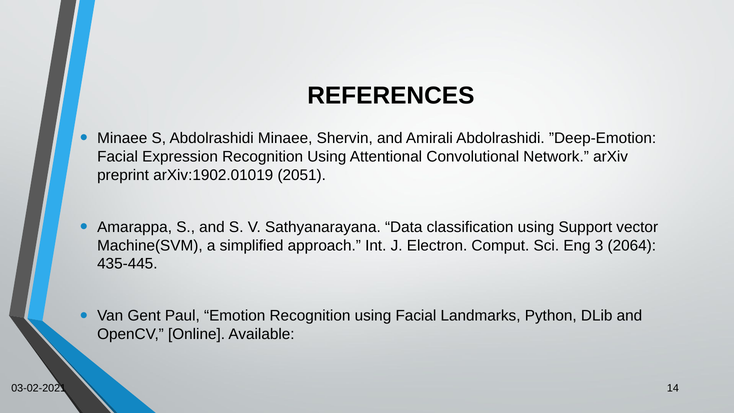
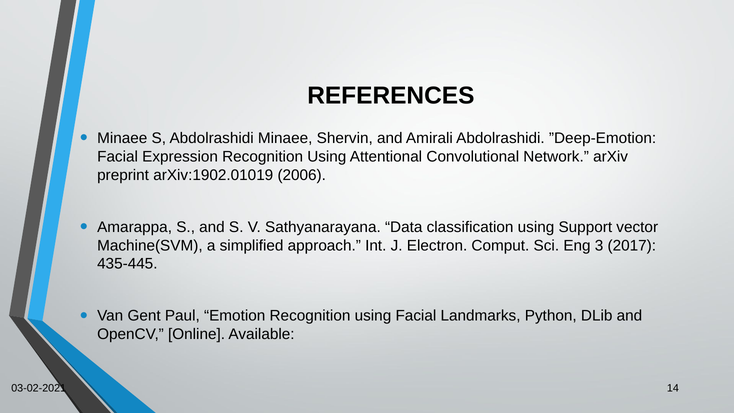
2051: 2051 -> 2006
2064: 2064 -> 2017
